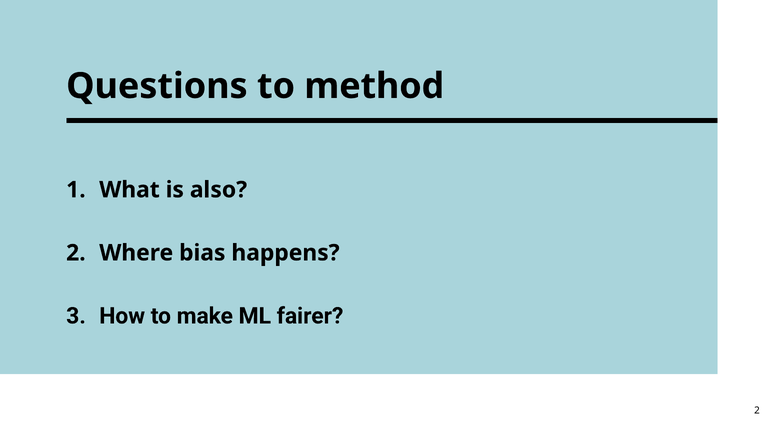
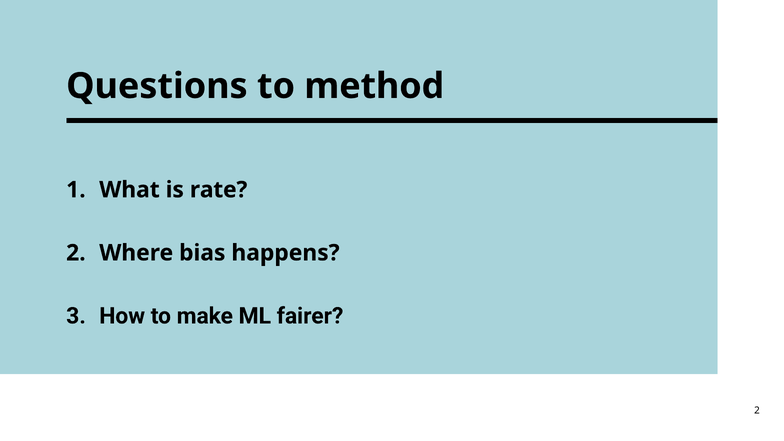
also: also -> rate
